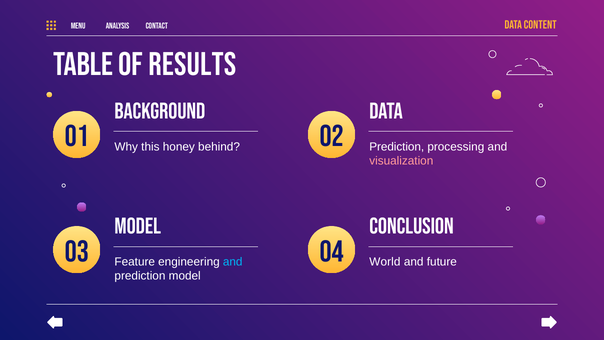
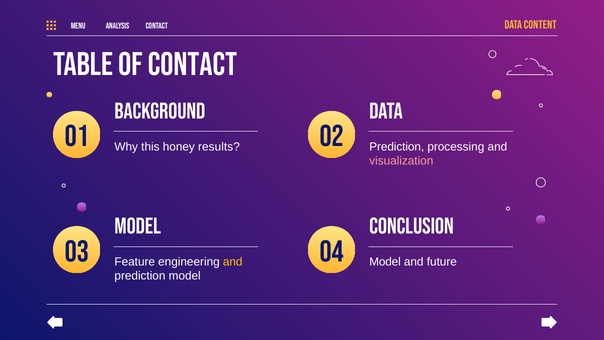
OF RESULTS: RESULTS -> CONTACT
behind: behind -> results
and at (233, 262) colour: light blue -> yellow
World at (385, 262): World -> Model
